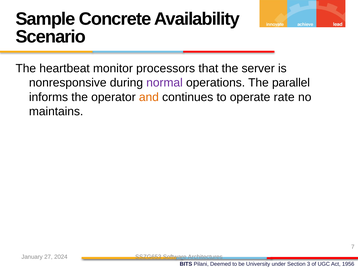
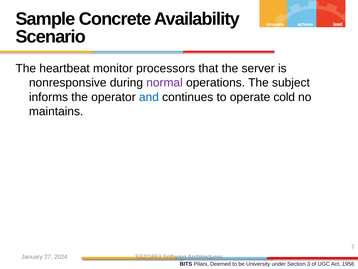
parallel: parallel -> subject
and colour: orange -> blue
rate: rate -> cold
